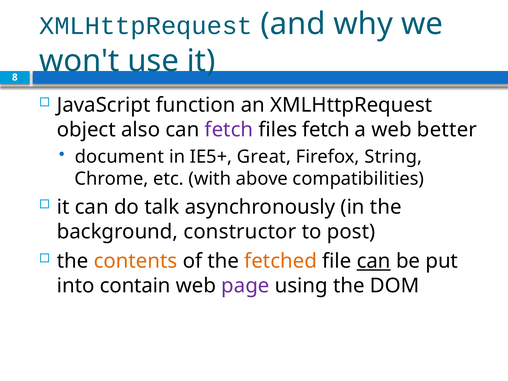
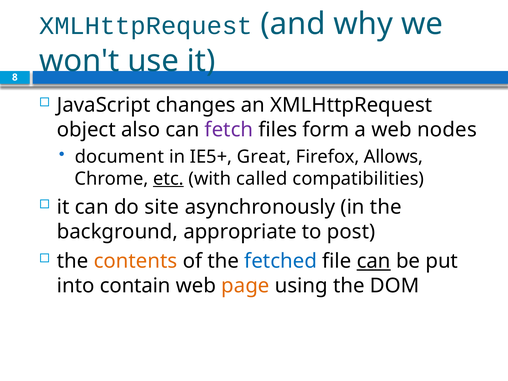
function: function -> changes
files fetch: fetch -> form
better: better -> nodes
String: String -> Allows
etc underline: none -> present
above: above -> called
talk: talk -> site
constructor: constructor -> appropriate
fetched colour: orange -> blue
page colour: purple -> orange
